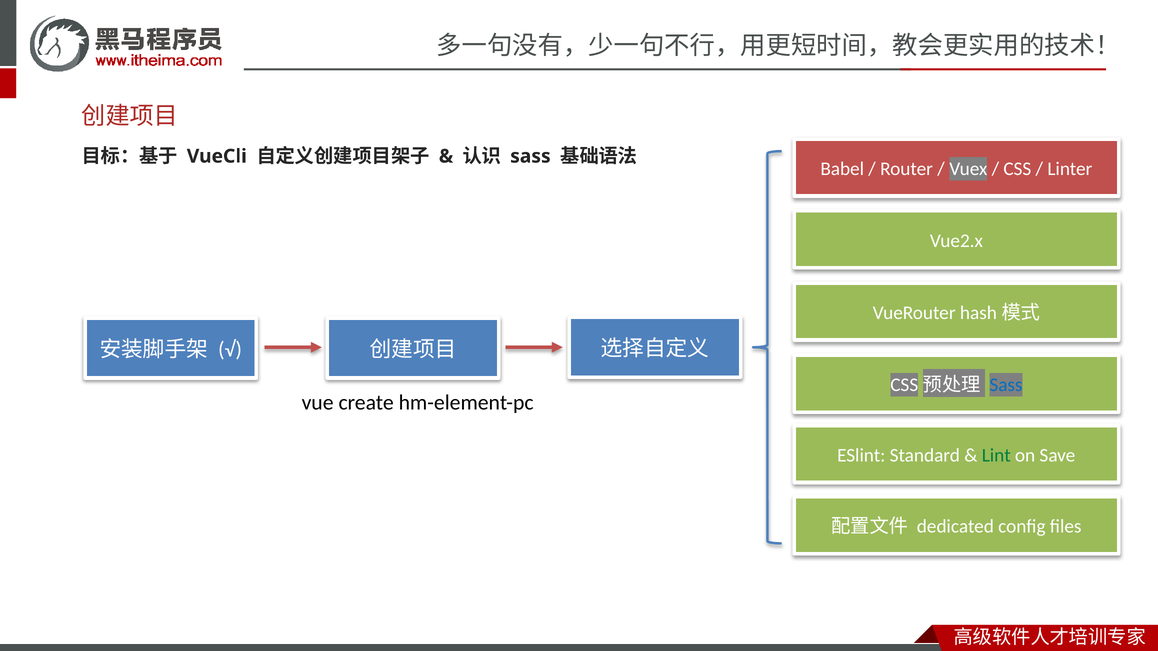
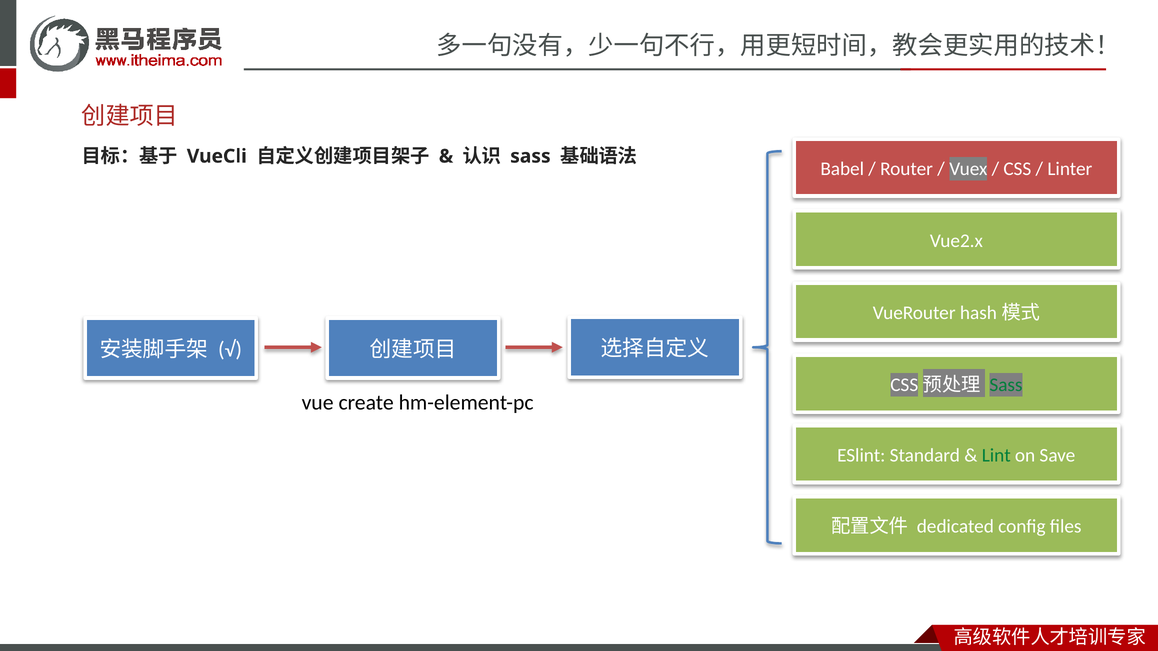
Sass at (1006, 385) colour: blue -> green
